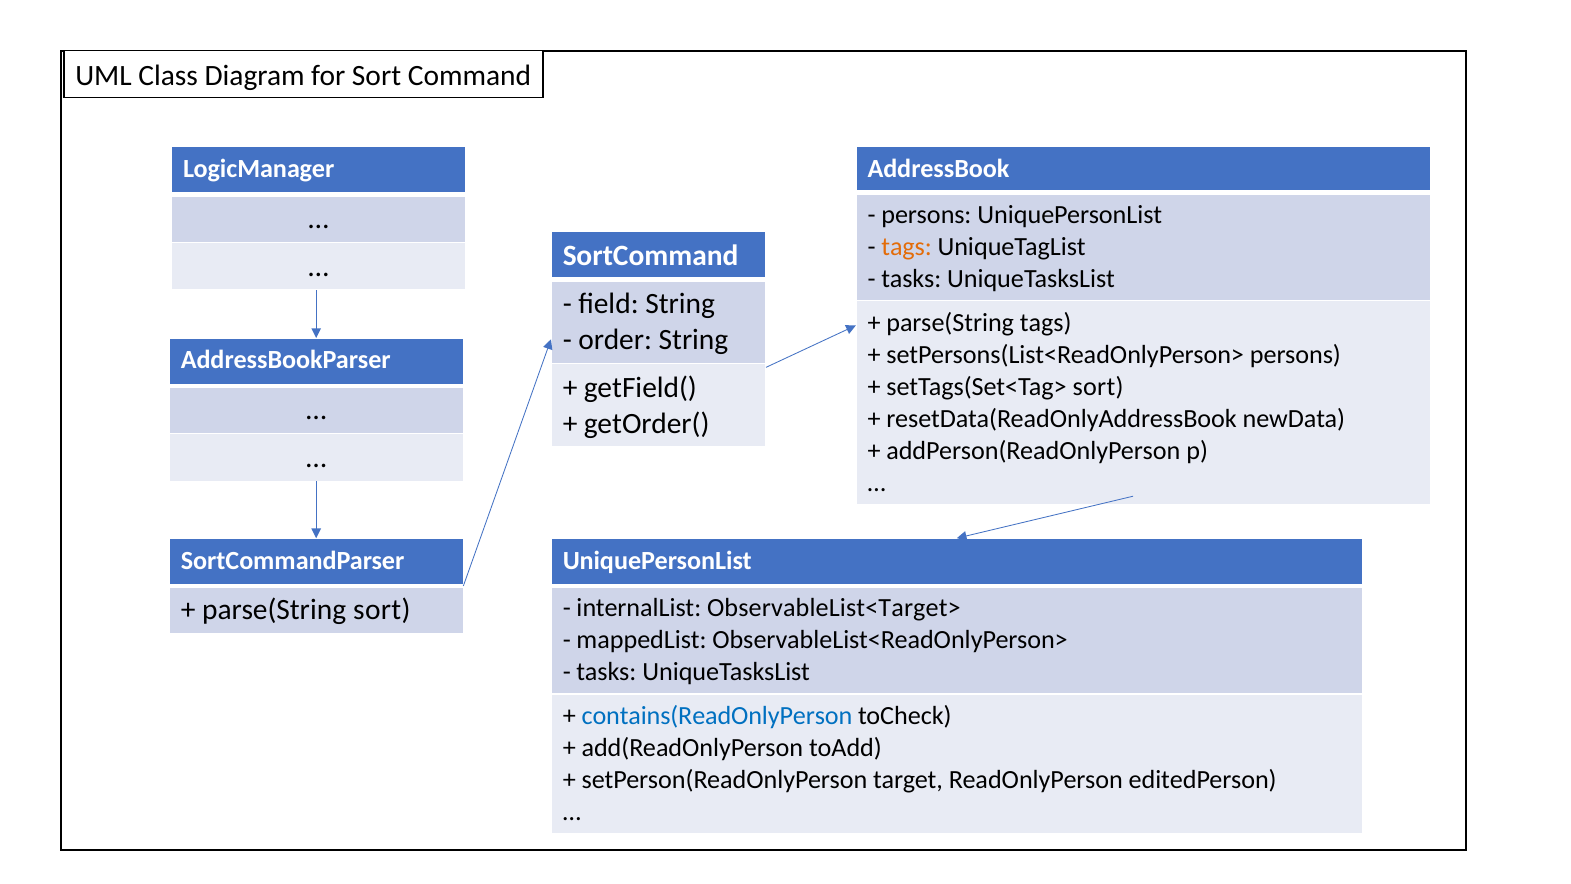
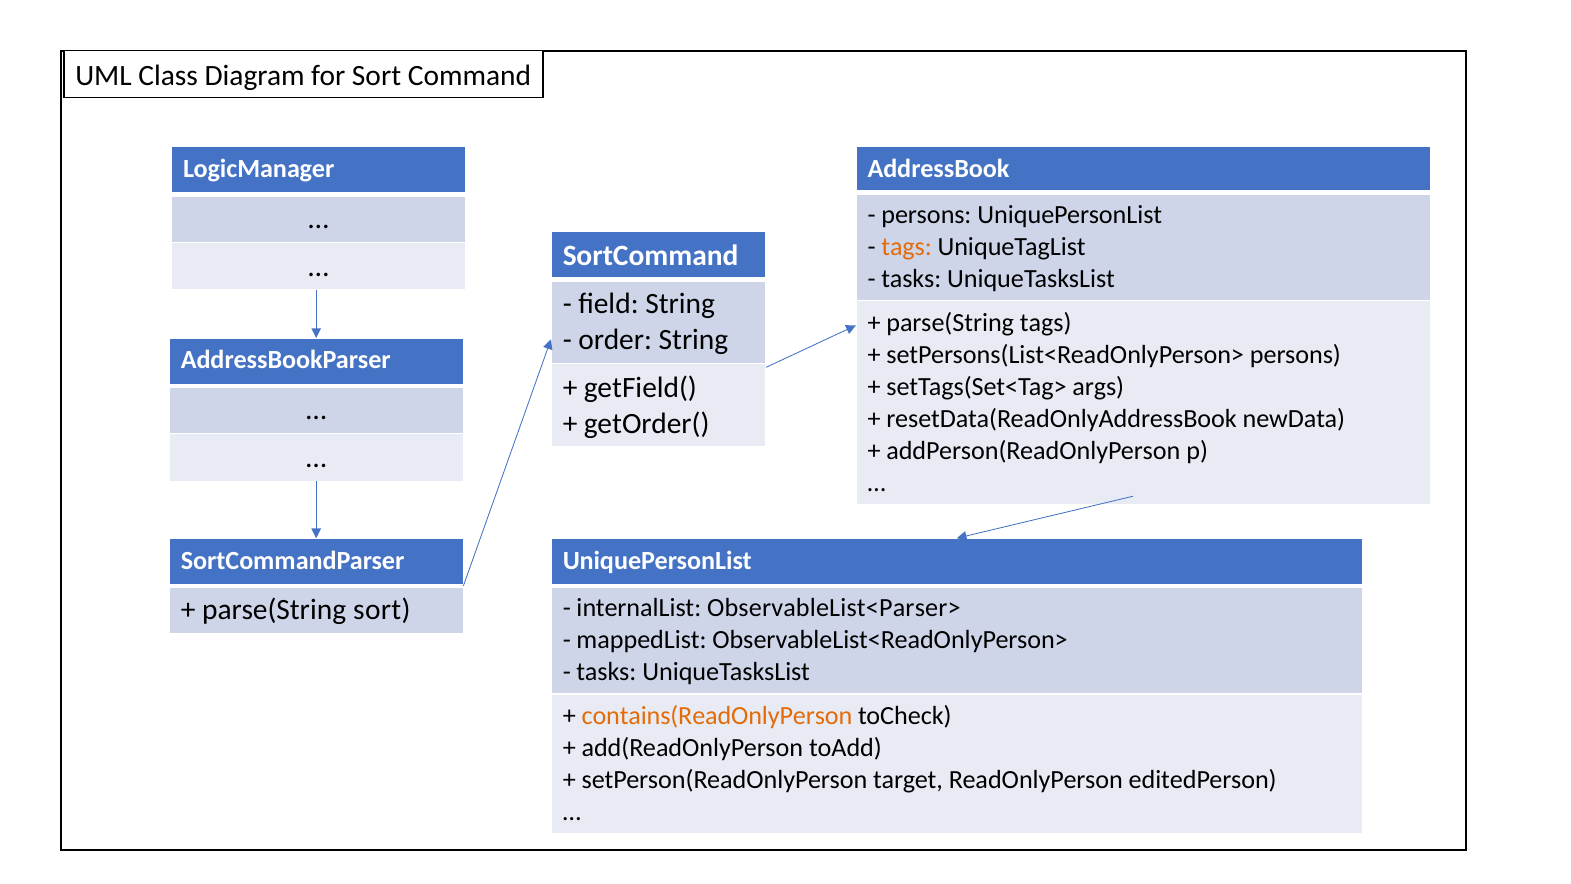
setTags(Set<Tag> sort: sort -> args
ObservableList<Target>: ObservableList<Target> -> ObservableList<Parser>
contains(ReadOnlyPerson colour: blue -> orange
